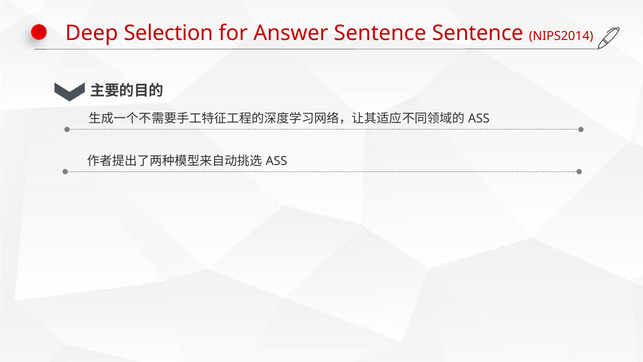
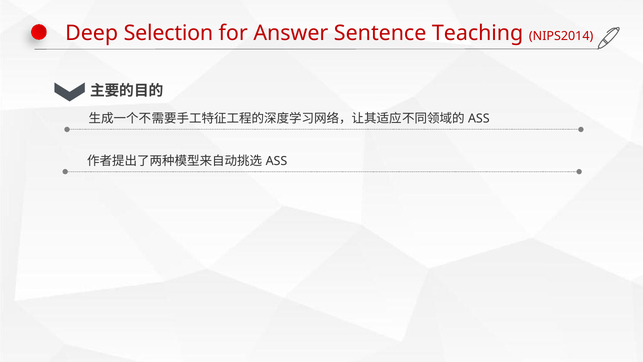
Sentence Sentence: Sentence -> Teaching
